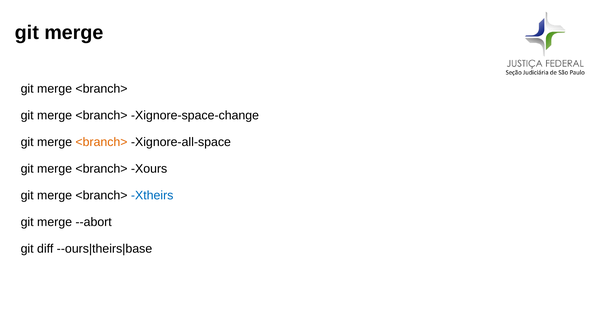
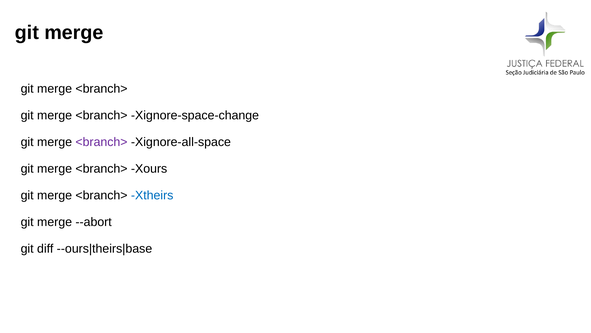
<branch> at (101, 142) colour: orange -> purple
